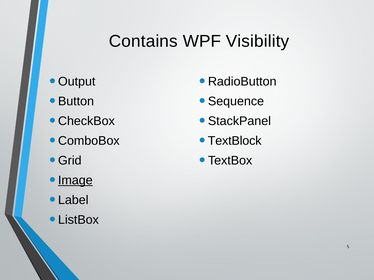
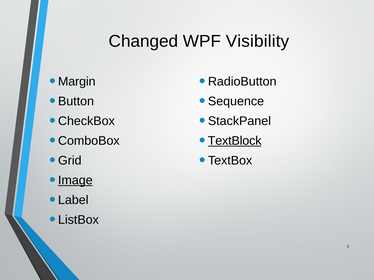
Contains: Contains -> Changed
Output: Output -> Margin
TextBlock underline: none -> present
